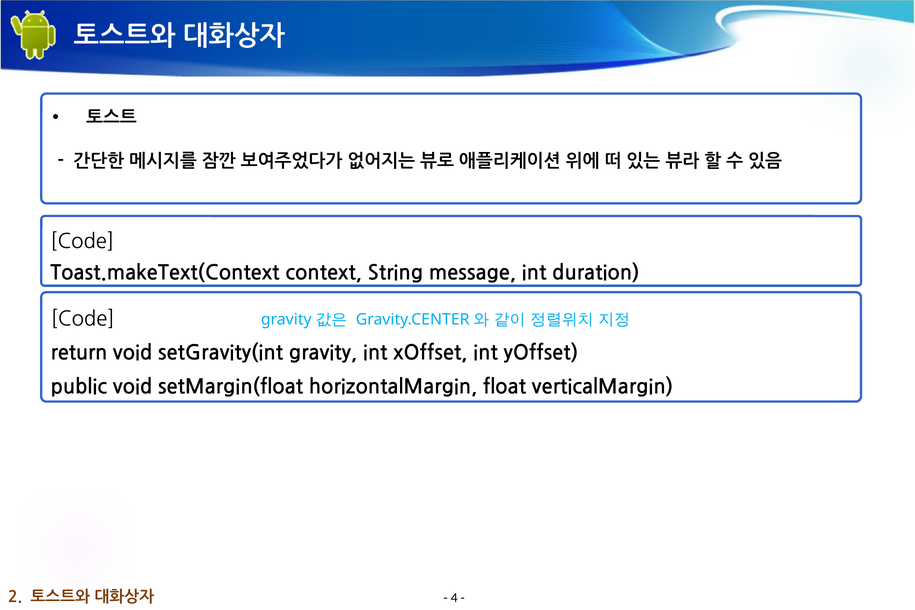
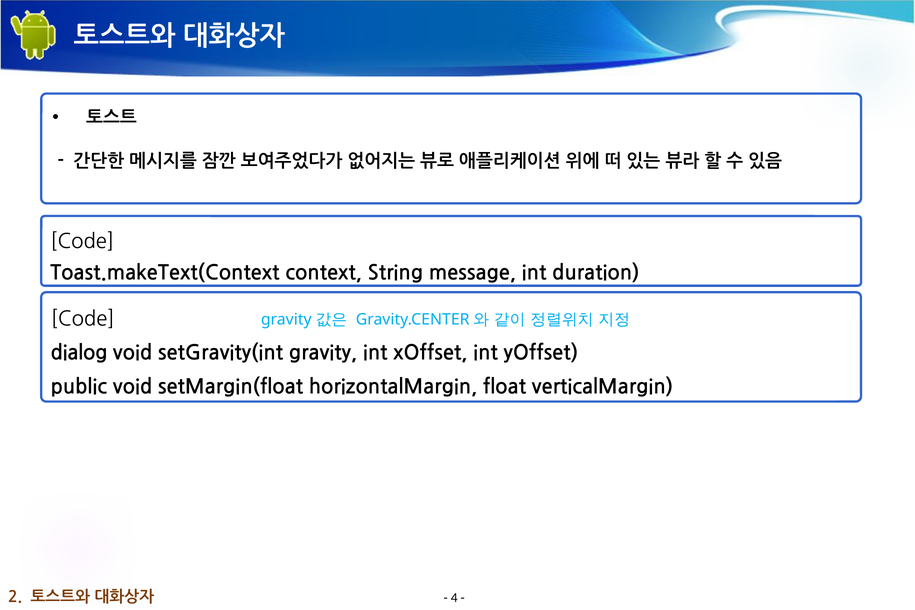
return: return -> dialog
